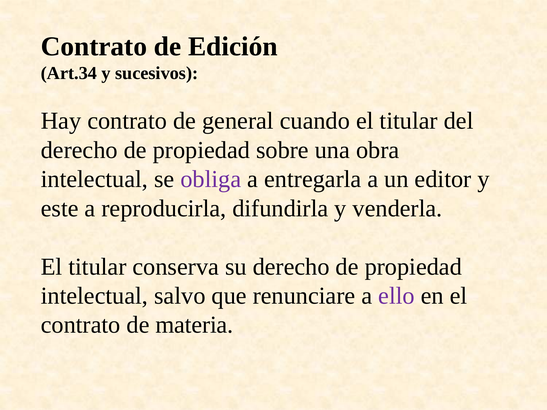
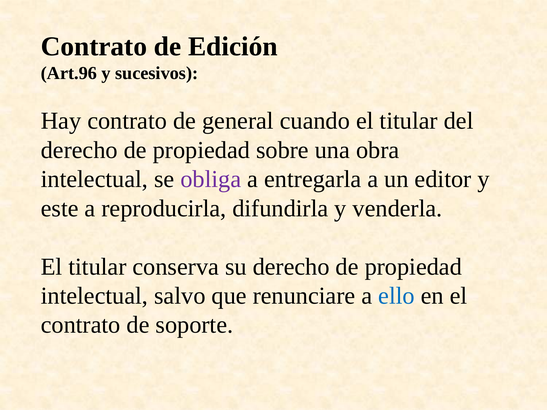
Art.34: Art.34 -> Art.96
ello colour: purple -> blue
materia: materia -> soporte
